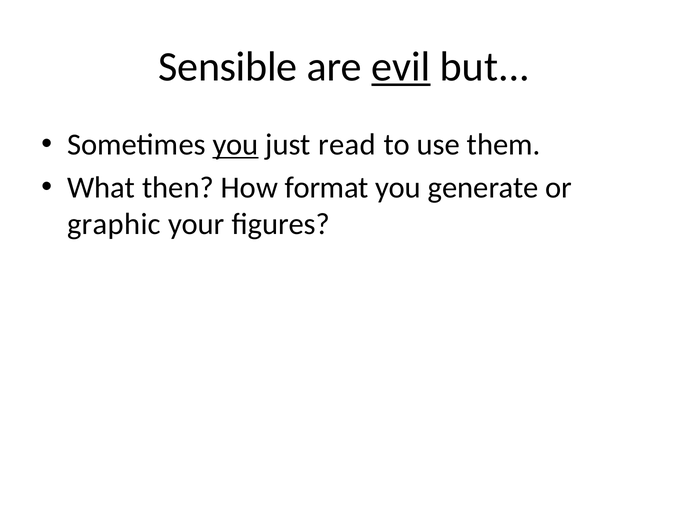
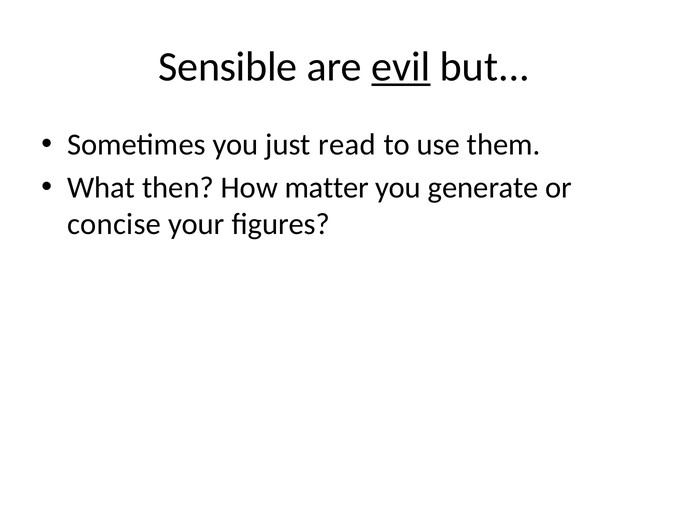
you at (236, 145) underline: present -> none
format: format -> matter
graphic: graphic -> concise
